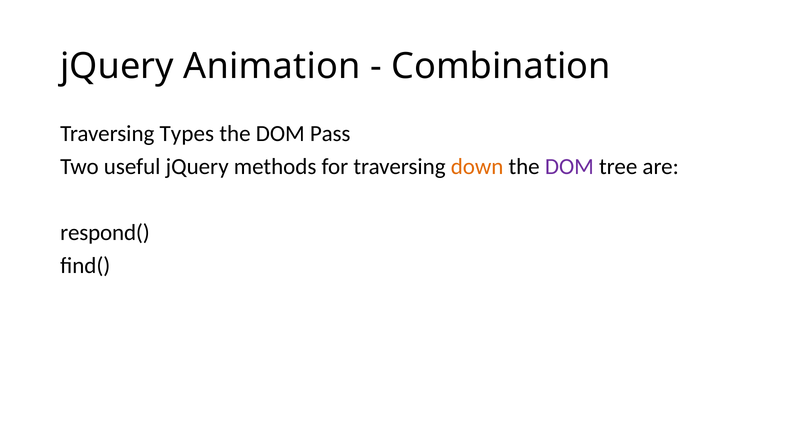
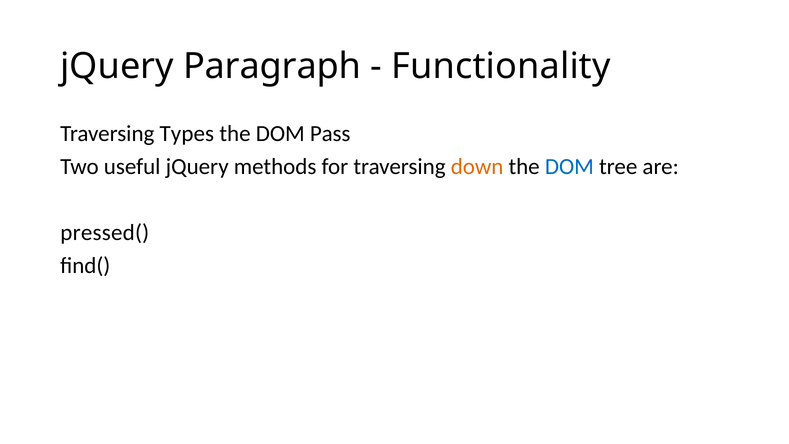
Animation: Animation -> Paragraph
Combination: Combination -> Functionality
DOM at (569, 166) colour: purple -> blue
respond(: respond( -> pressed(
